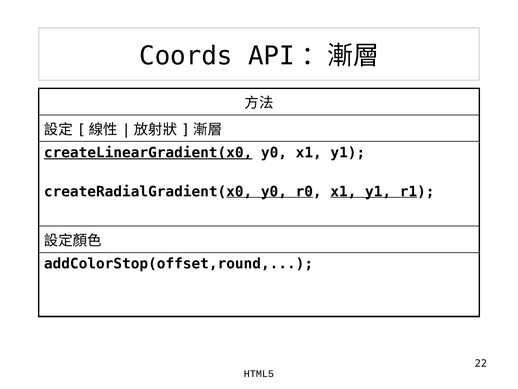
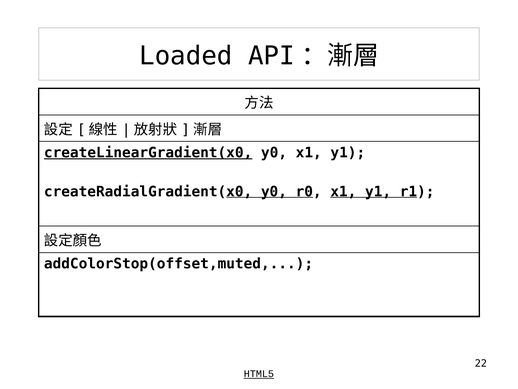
Coords: Coords -> Loaded
addColorStop(offset,round: addColorStop(offset,round -> addColorStop(offset,muted
HTML5 underline: none -> present
